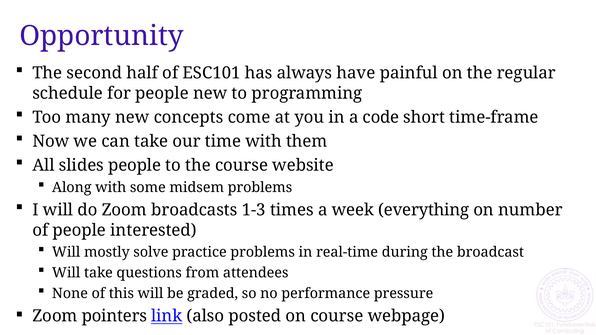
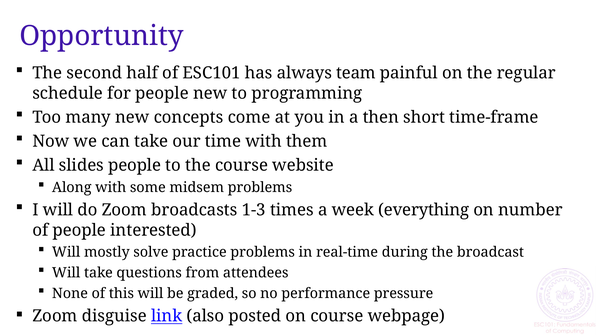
have: have -> team
code: code -> then
pointers: pointers -> disguise
